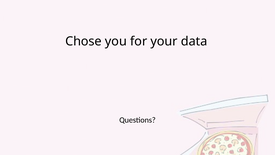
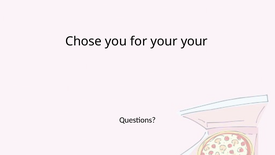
your data: data -> your
